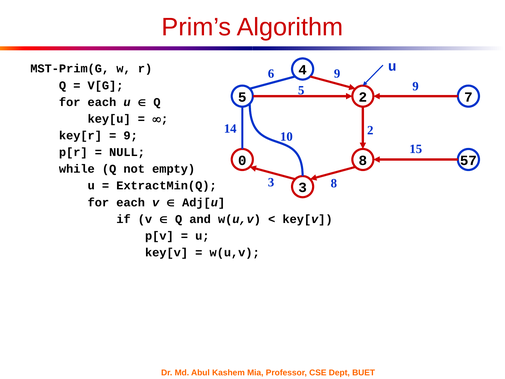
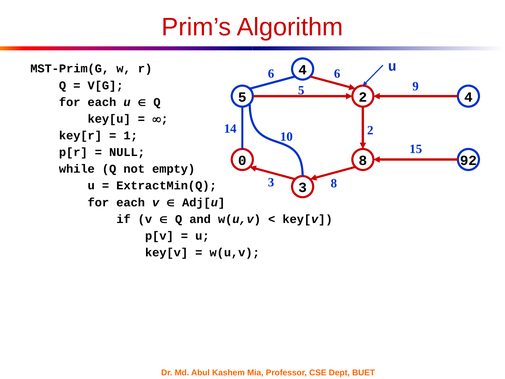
6 9: 9 -> 6
2 7: 7 -> 4
9 at (131, 135): 9 -> 1
57: 57 -> 92
